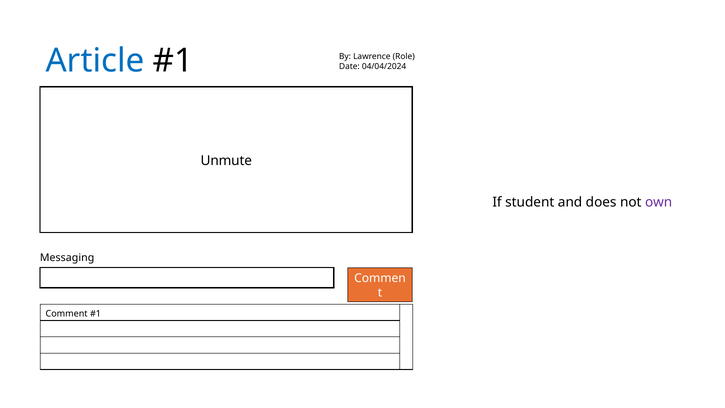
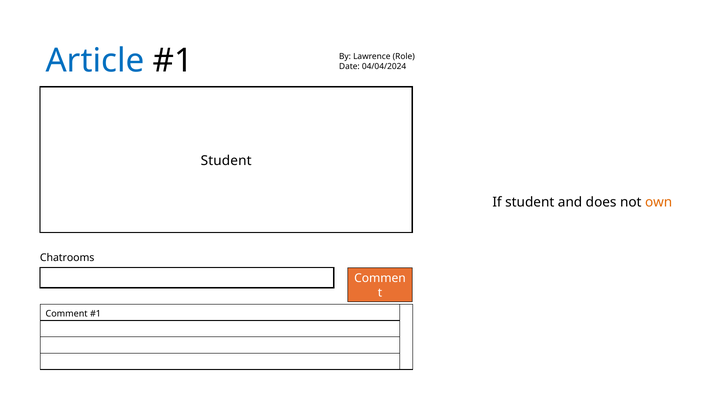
Unmute at (226, 161): Unmute -> Student
own colour: purple -> orange
Messaging: Messaging -> Chatrooms
